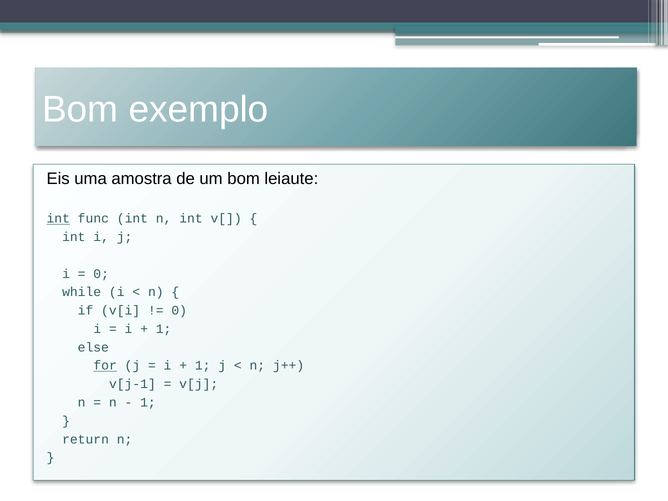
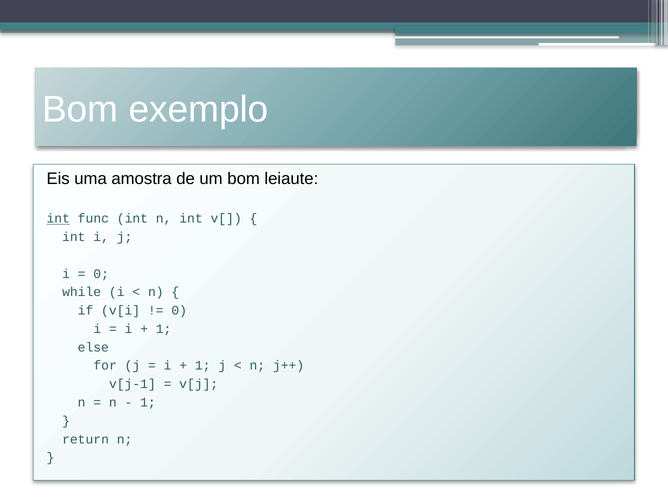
for underline: present -> none
